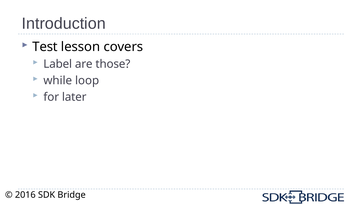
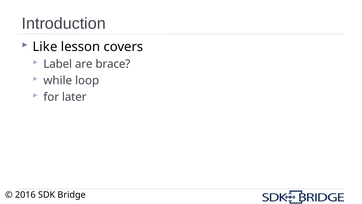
Test: Test -> Like
those: those -> brace
